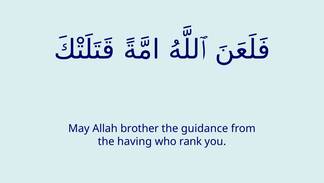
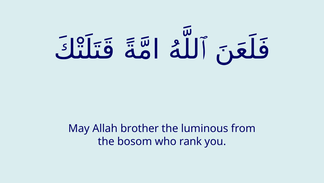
guidance: guidance -> luminous
having: having -> bosom
